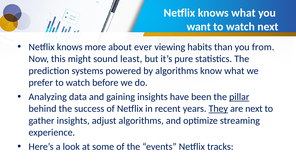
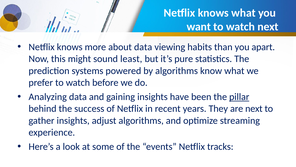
about ever: ever -> data
from: from -> apart
They underline: present -> none
